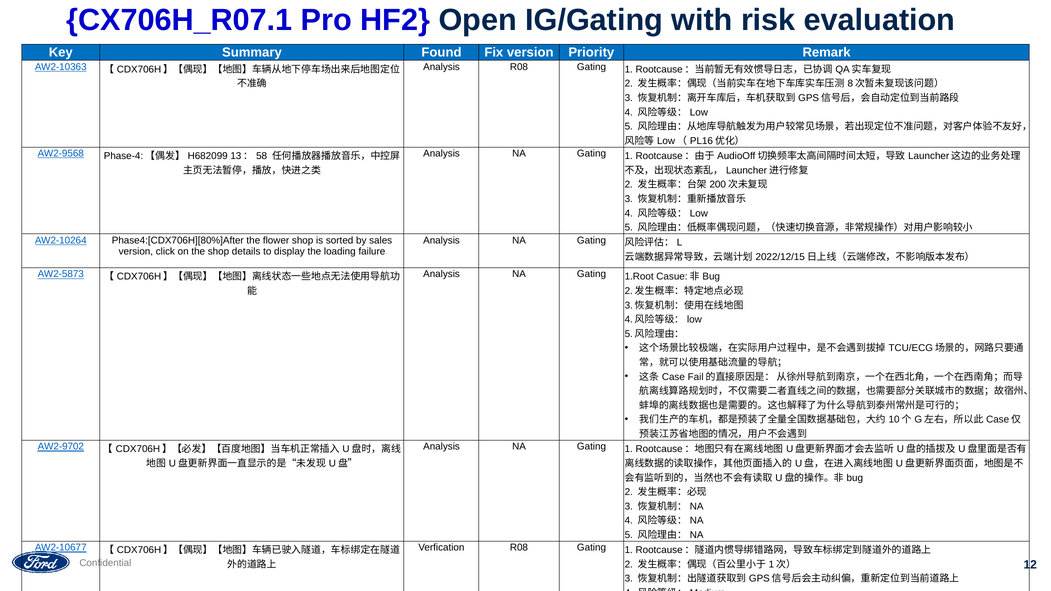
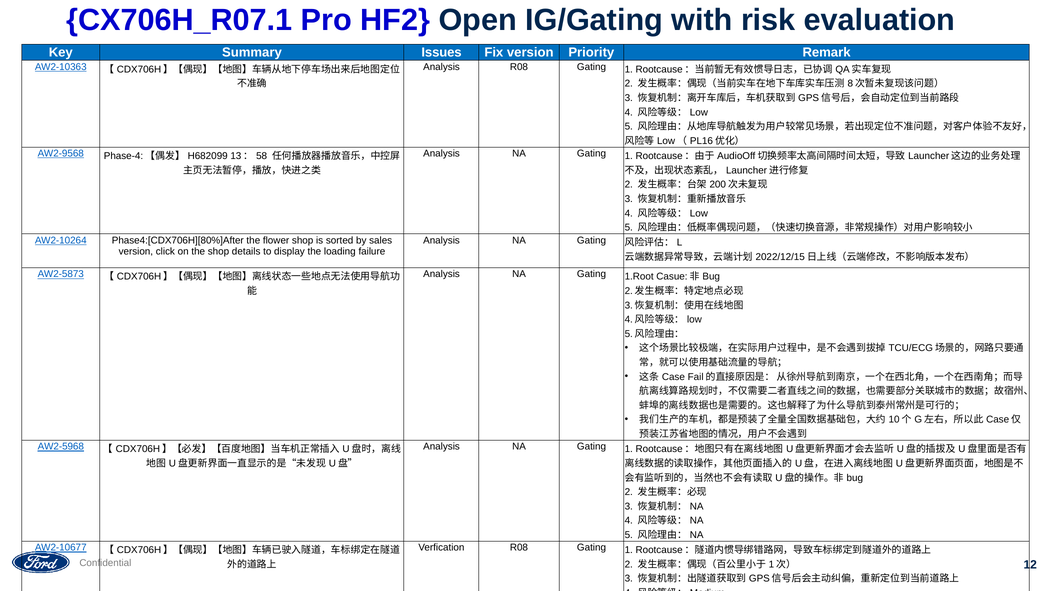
Found: Found -> Issues
AW2-9702: AW2-9702 -> AW2-5968
